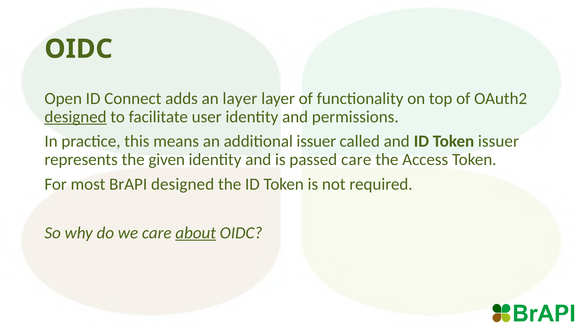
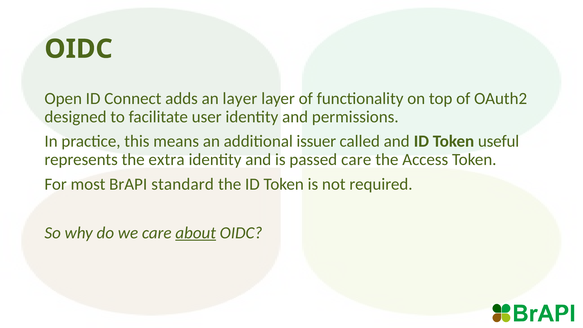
designed at (75, 117) underline: present -> none
Token issuer: issuer -> useful
given: given -> extra
BrAPI designed: designed -> standard
